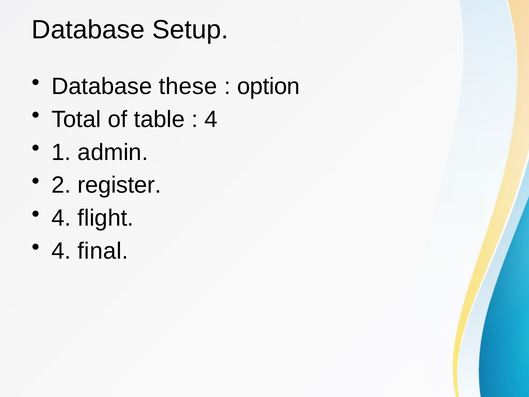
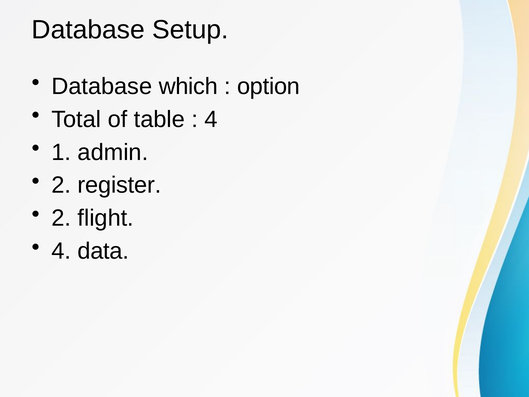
these: these -> which
4 at (61, 218): 4 -> 2
final: final -> data
